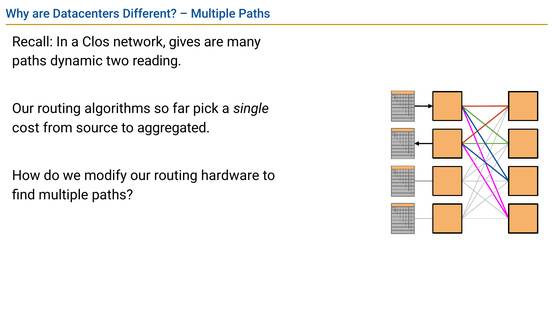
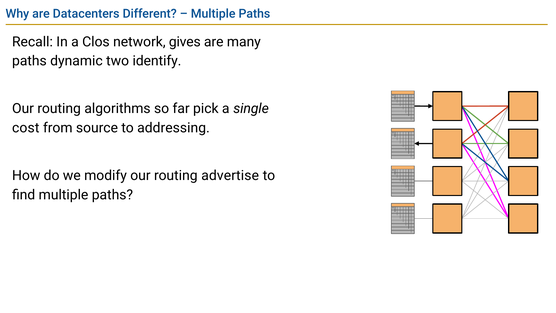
reading: reading -> identify
aggregated: aggregated -> addressing
hardware: hardware -> advertise
